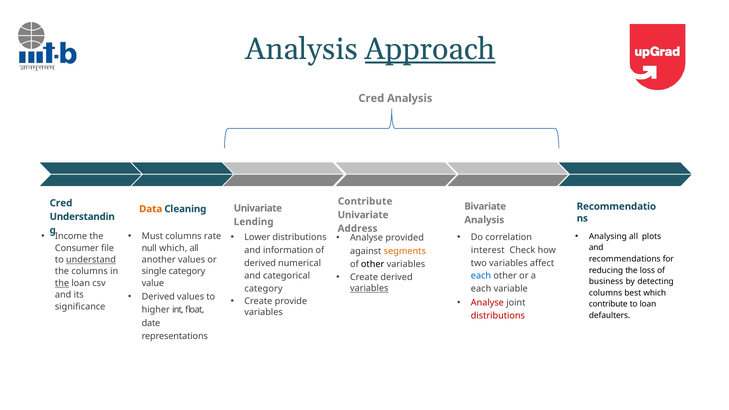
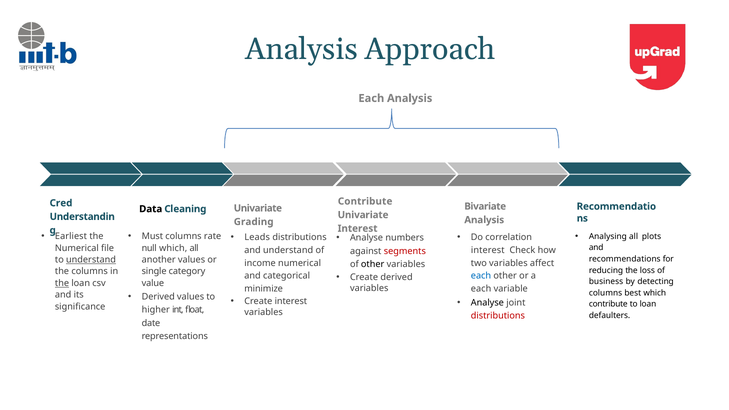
Approach underline: present -> none
Cred at (371, 98): Cred -> Each
Data colour: orange -> black
Lending: Lending -> Grading
Address at (358, 229): Address -> Interest
Income: Income -> Earliest
Lower: Lower -> Leads
provided: provided -> numbers
Consumer at (77, 248): Consumer -> Numerical
and information: information -> understand
segments colour: orange -> red
derived at (260, 263): derived -> income
variables at (369, 288) underline: present -> none
category at (263, 289): category -> minimize
Create provide: provide -> interest
Analyse at (487, 303) colour: red -> black
